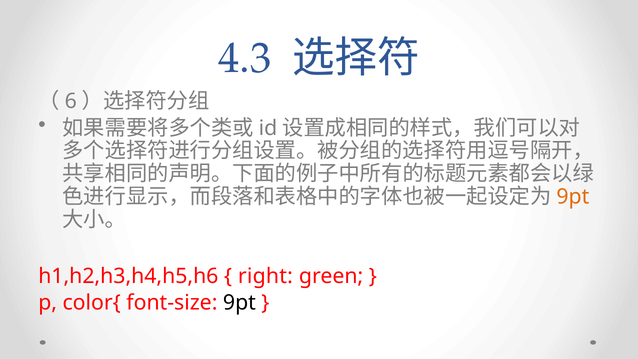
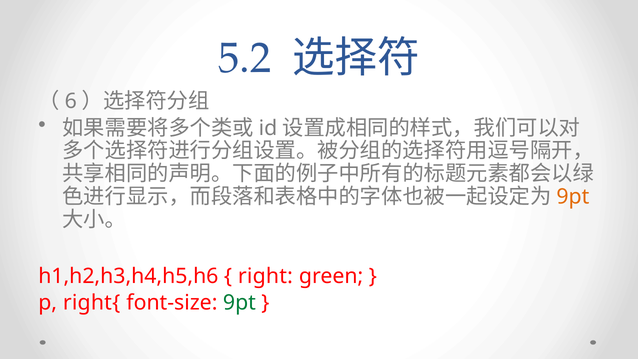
4.3: 4.3 -> 5.2
color{: color{ -> right{
9pt at (239, 303) colour: black -> green
